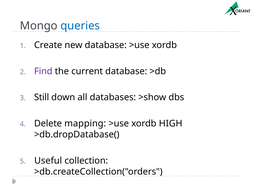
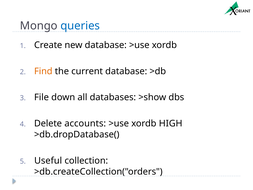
Find colour: purple -> orange
Still: Still -> File
mapping: mapping -> accounts
